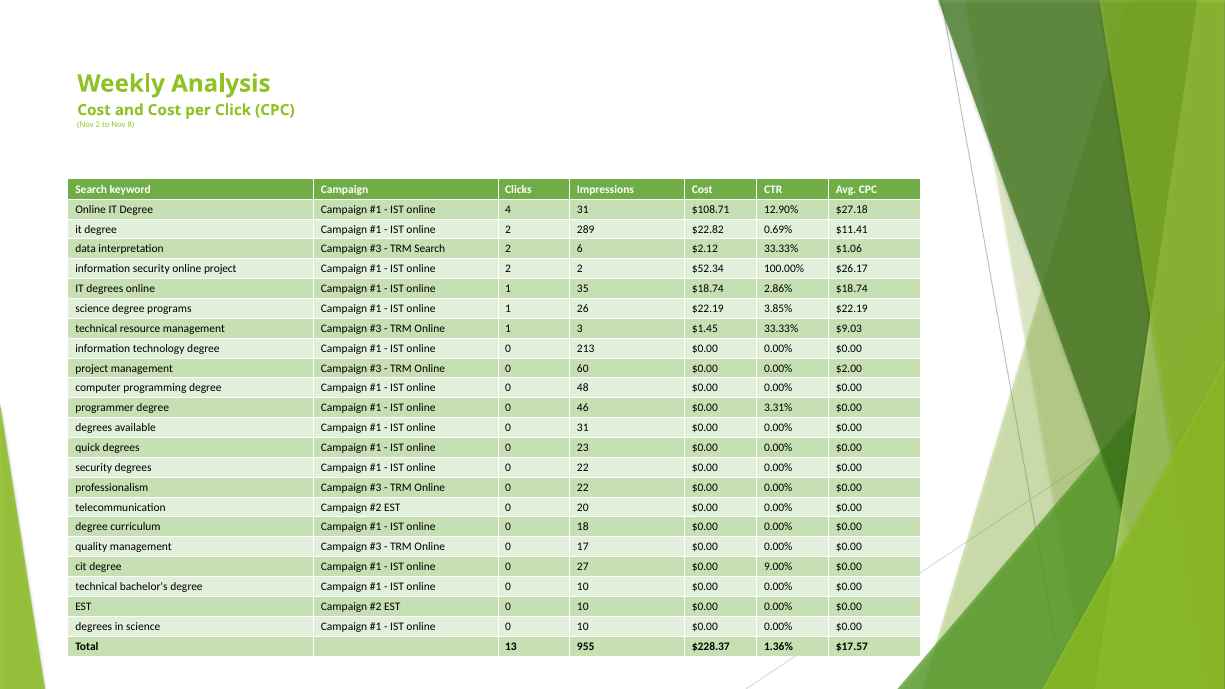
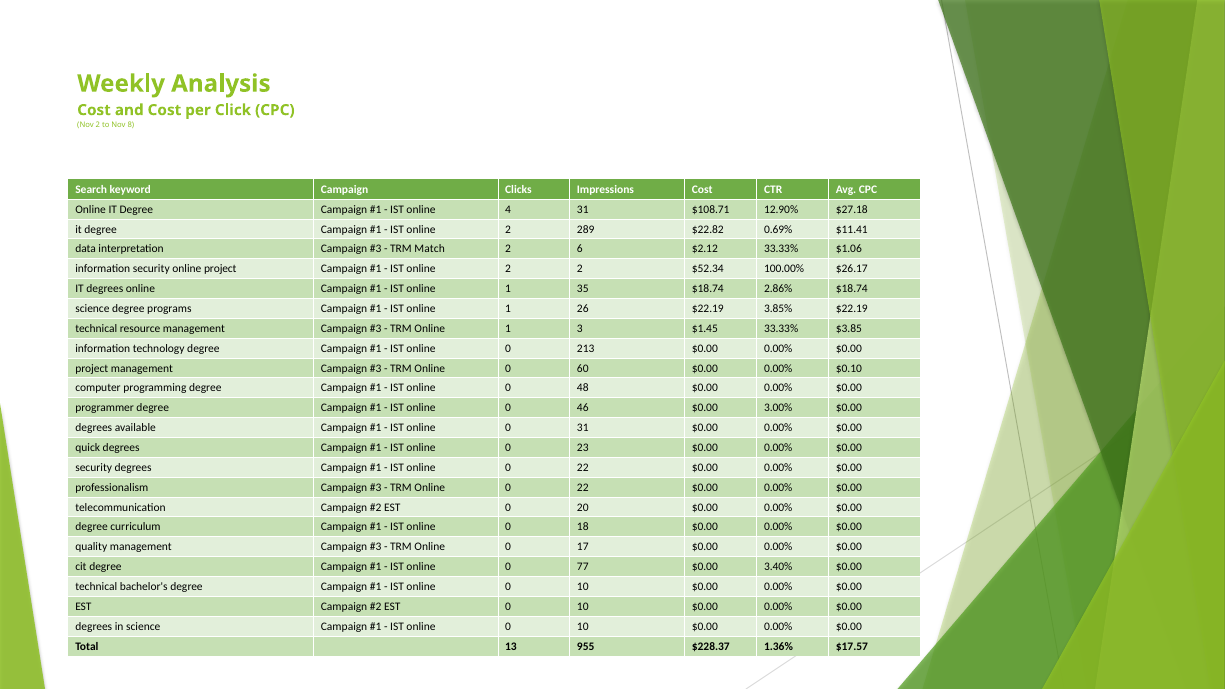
TRM Search: Search -> Match
$9.03: $9.03 -> $3.85
$2.00: $2.00 -> $0.10
3.31%: 3.31% -> 3.00%
27: 27 -> 77
9.00%: 9.00% -> 3.40%
